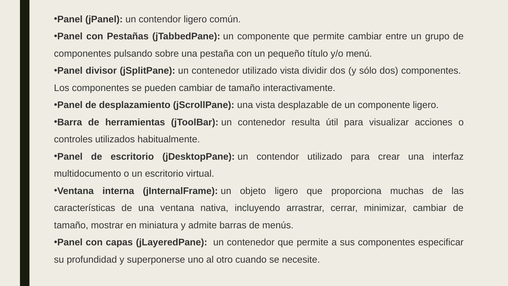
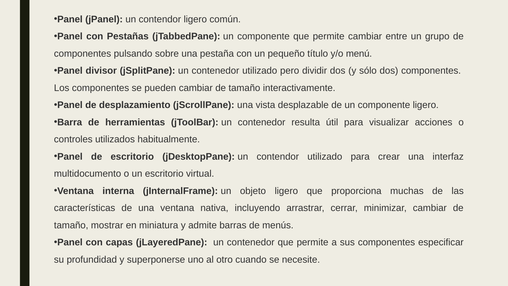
utilizado vista: vista -> pero
